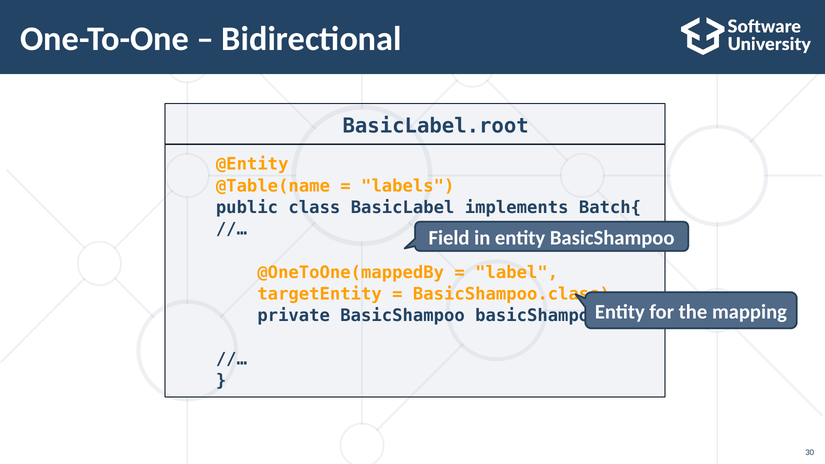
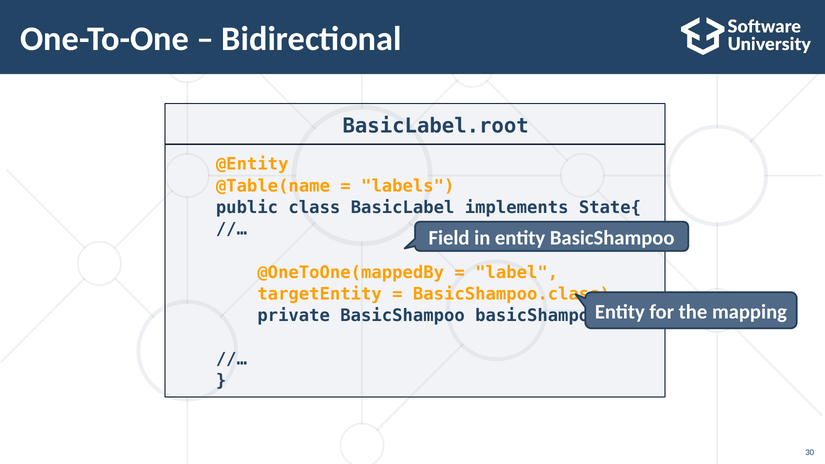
Batch{: Batch{ -> State{
